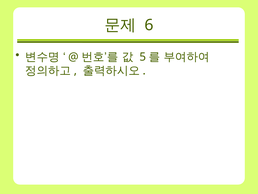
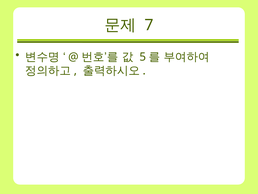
6: 6 -> 7
